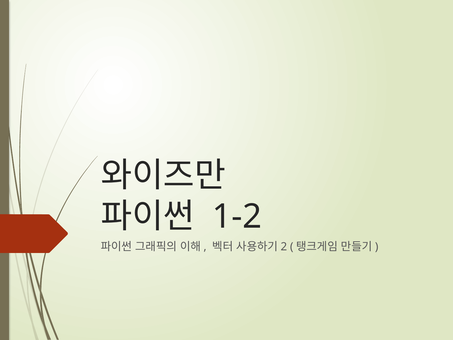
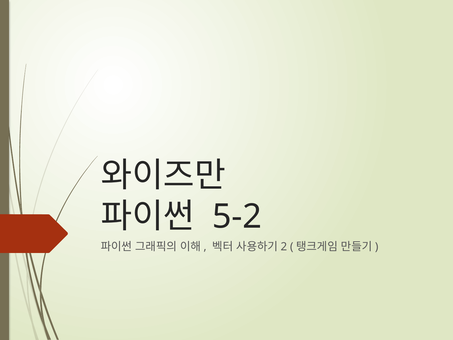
1-2: 1-2 -> 5-2
